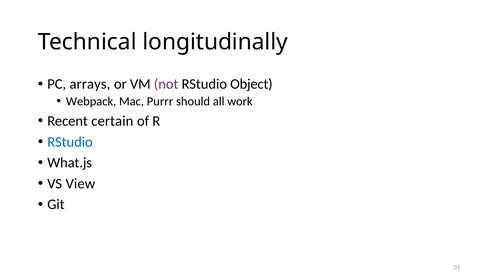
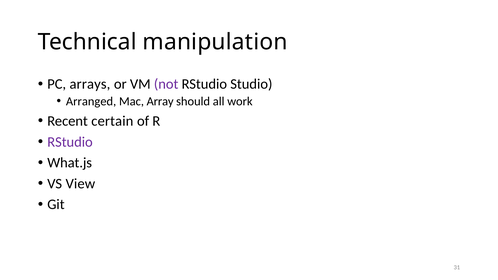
longitudinally: longitudinally -> manipulation
Object: Object -> Studio
Webpack: Webpack -> Arranged
Purrr: Purrr -> Array
RStudio at (70, 142) colour: blue -> purple
